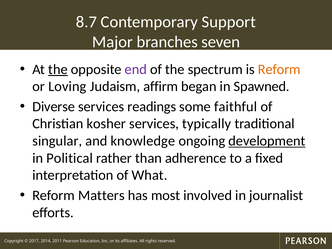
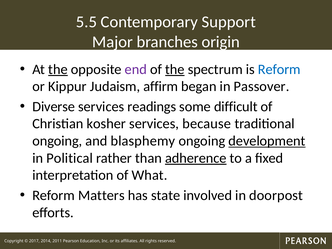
8.7: 8.7 -> 5.5
seven: seven -> origin
the at (175, 69) underline: none -> present
Reform at (279, 69) colour: orange -> blue
Loving: Loving -> Kippur
Spawned: Spawned -> Passover
faithful: faithful -> difficult
typically: typically -> because
singular at (57, 141): singular -> ongoing
knowledge: knowledge -> blasphemy
adherence underline: none -> present
most: most -> state
journalist: journalist -> doorpost
